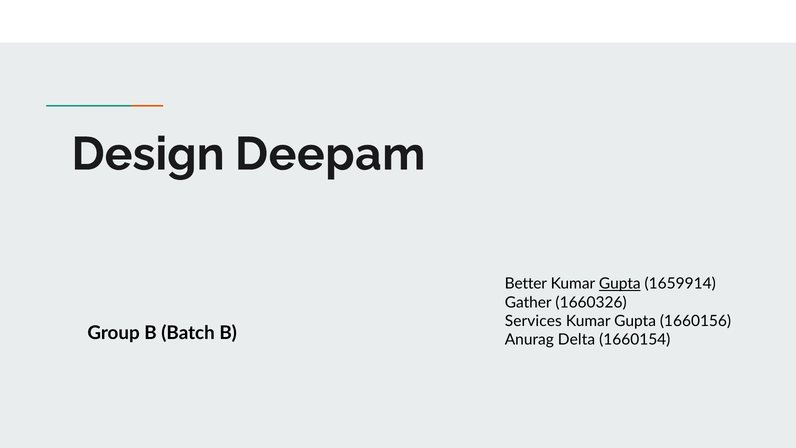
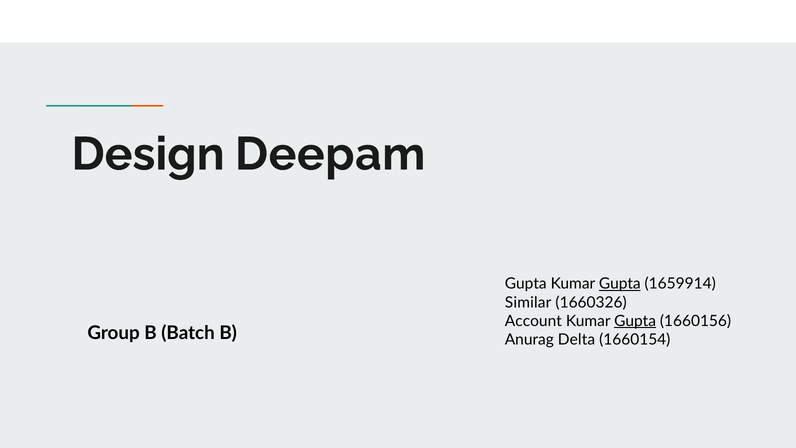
Better at (526, 284): Better -> Gupta
Gather: Gather -> Similar
Services: Services -> Account
Gupta at (635, 321) underline: none -> present
